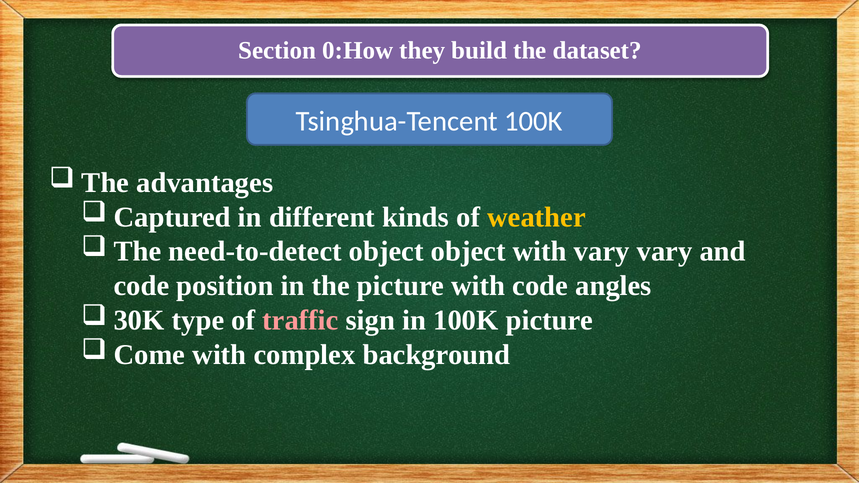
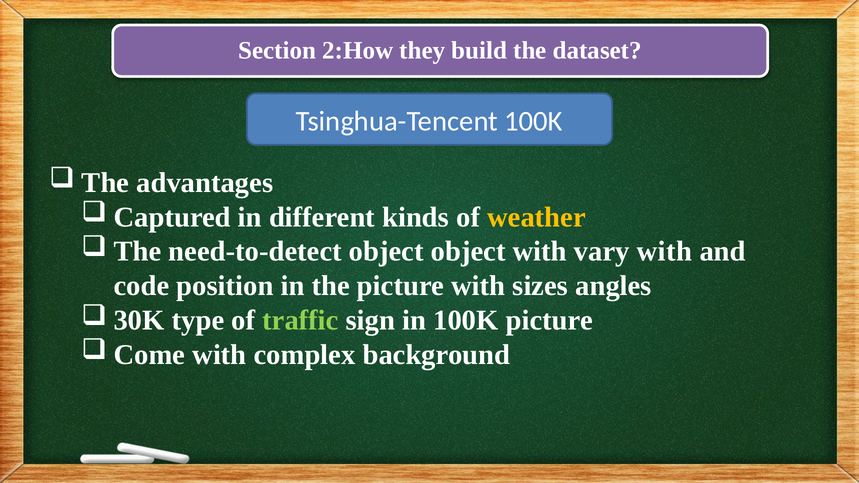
0:How: 0:How -> 2:How
vary vary: vary -> with
with code: code -> sizes
traffic colour: pink -> light green
